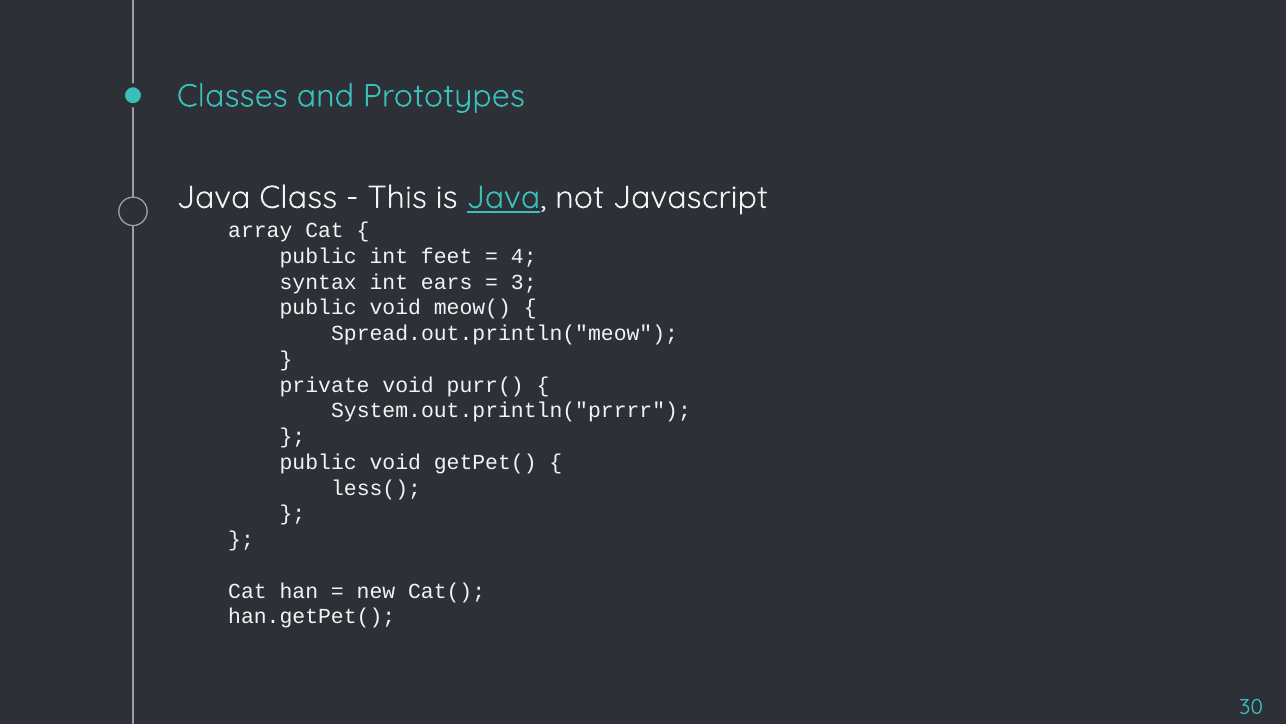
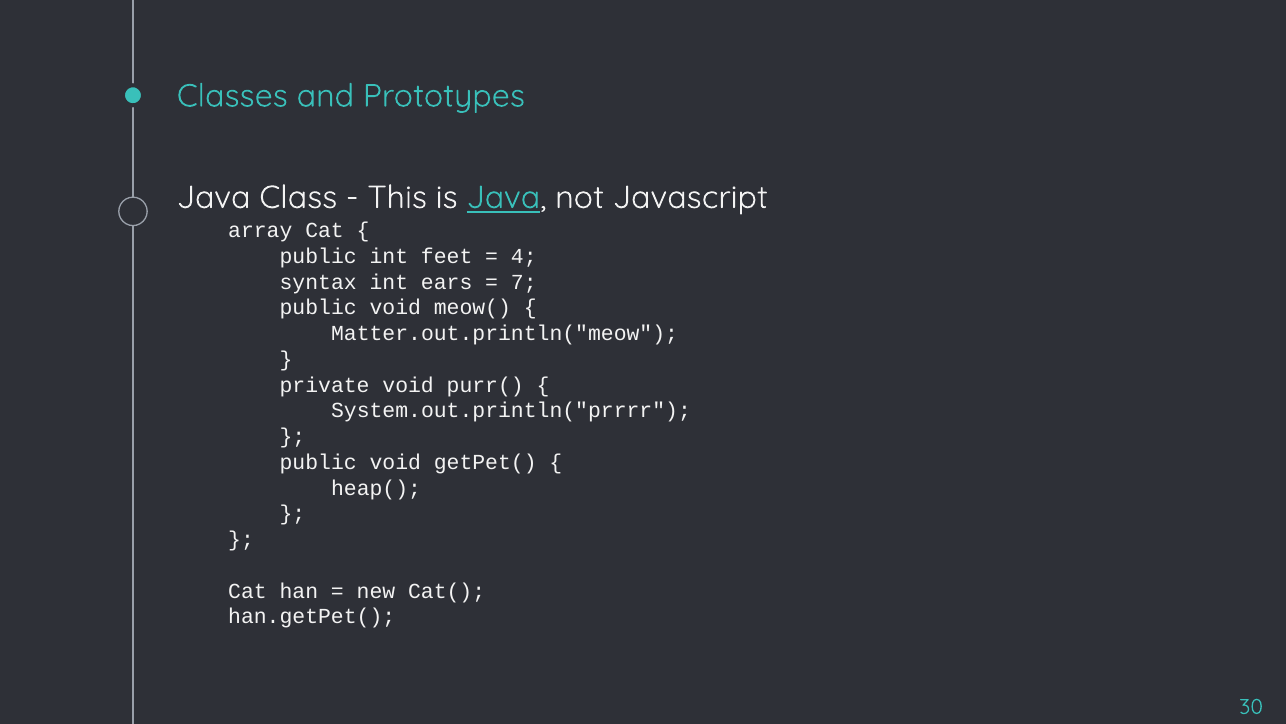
3: 3 -> 7
Spread.out.println("meow: Spread.out.println("meow -> Matter.out.println("meow
less(: less( -> heap(
